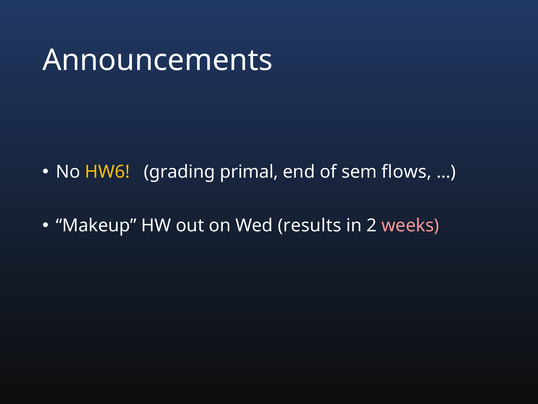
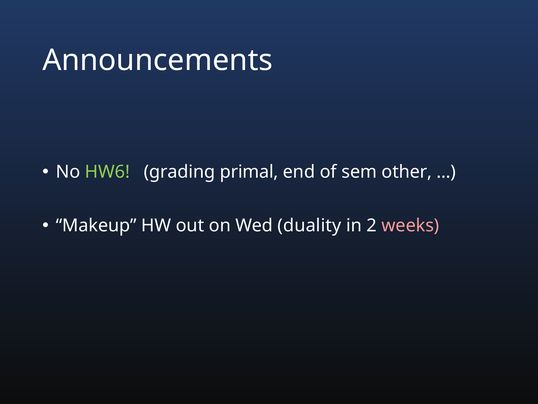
HW6 colour: yellow -> light green
flows: flows -> other
results: results -> duality
